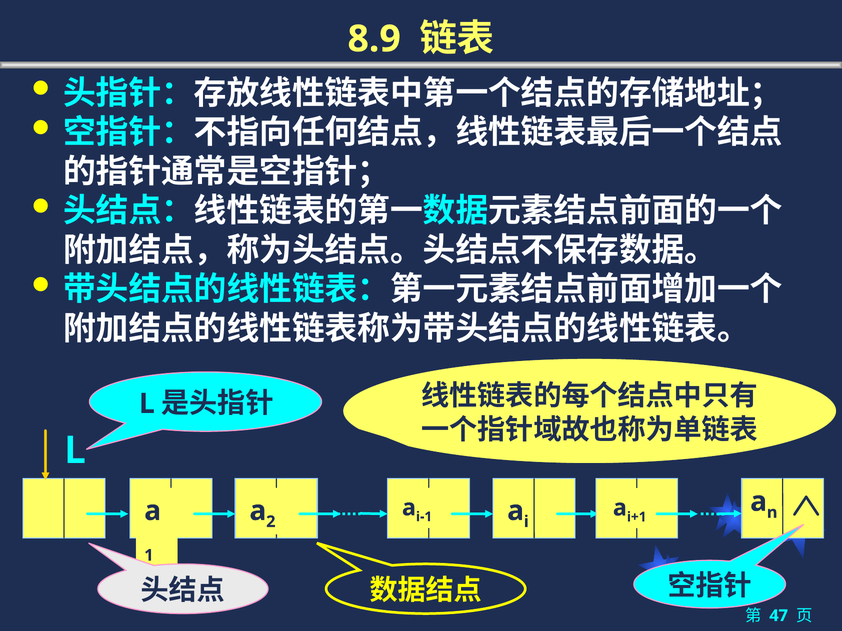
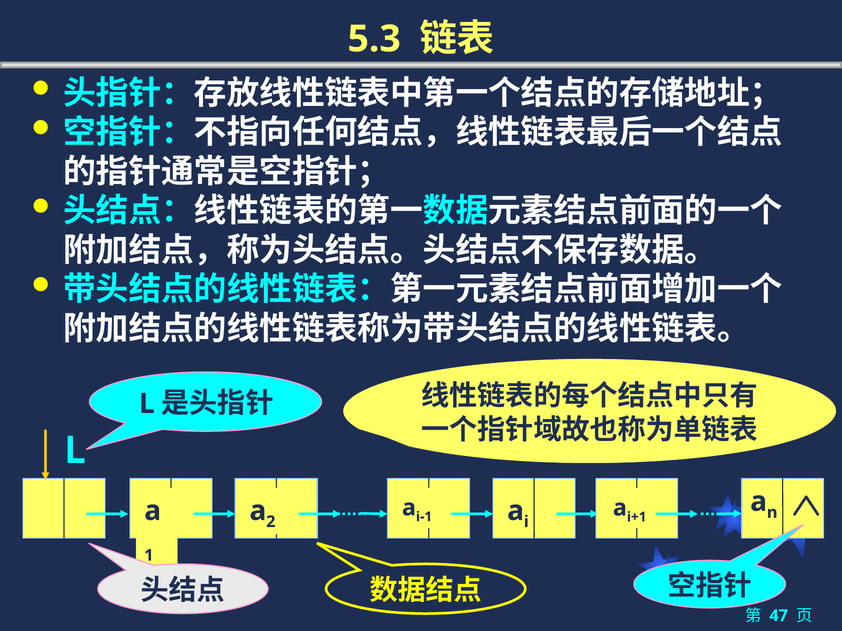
8.9: 8.9 -> 5.3
